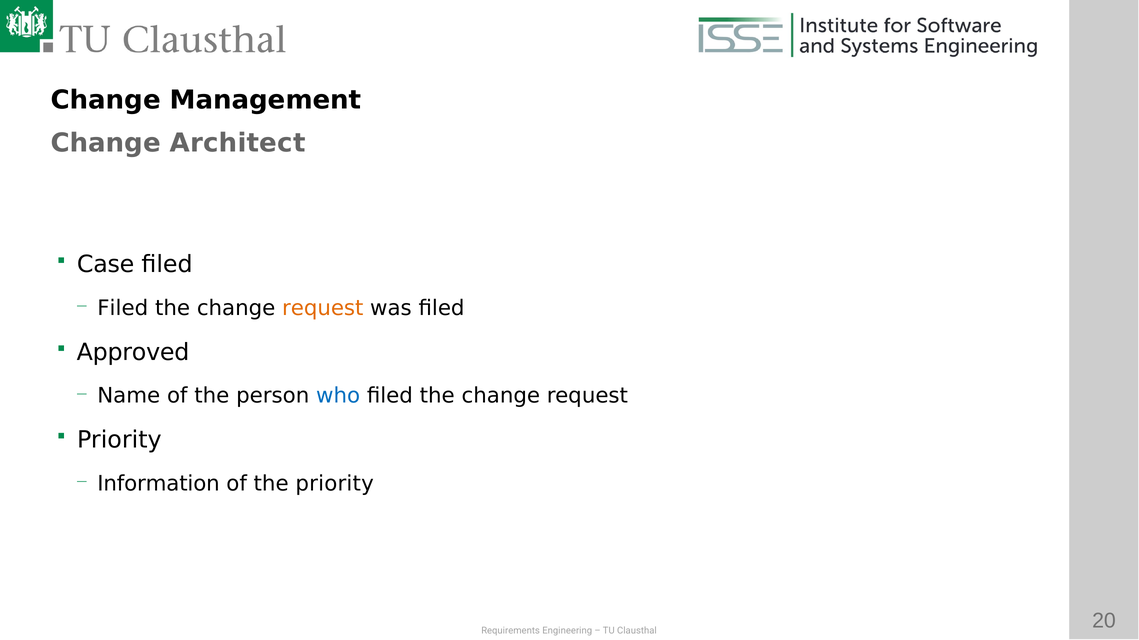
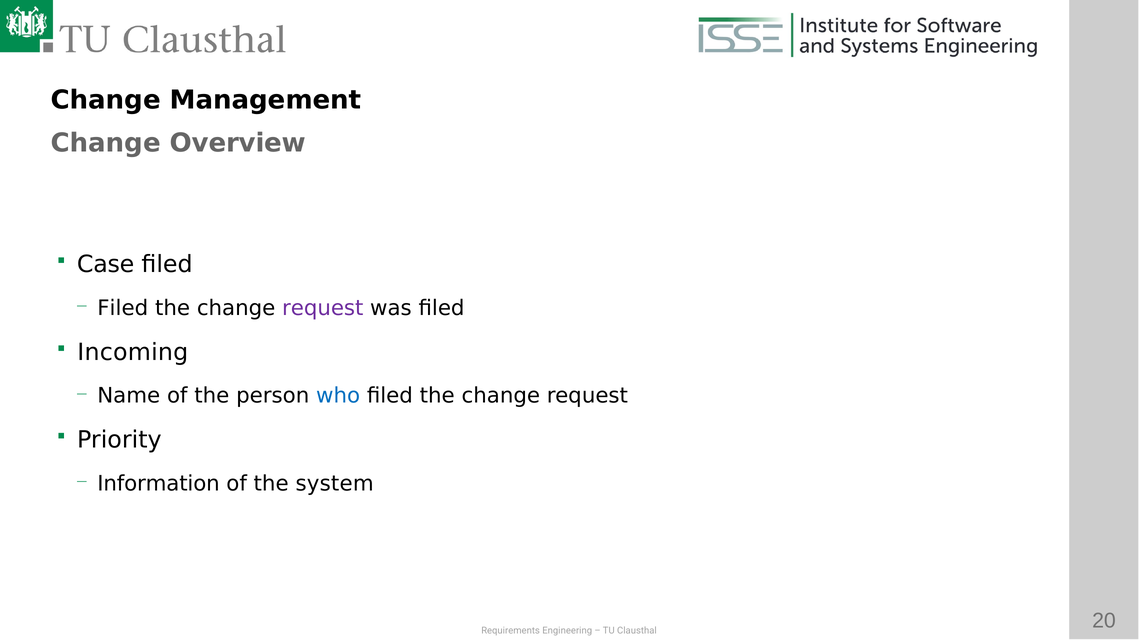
Architect: Architect -> Overview
request at (323, 309) colour: orange -> purple
Approved: Approved -> Incoming
the priority: priority -> system
